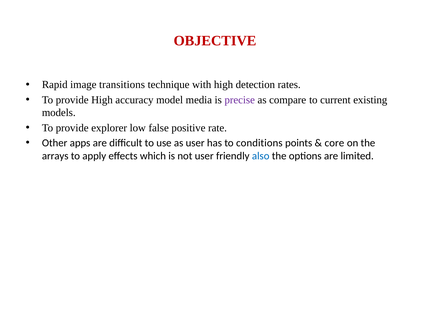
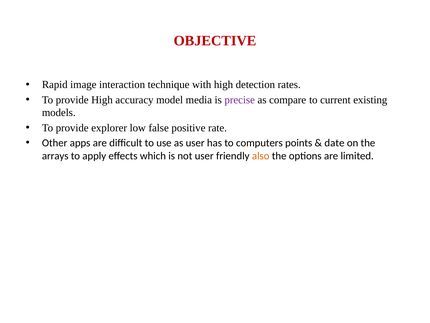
transitions: transitions -> interaction
conditions: conditions -> computers
core: core -> date
also colour: blue -> orange
